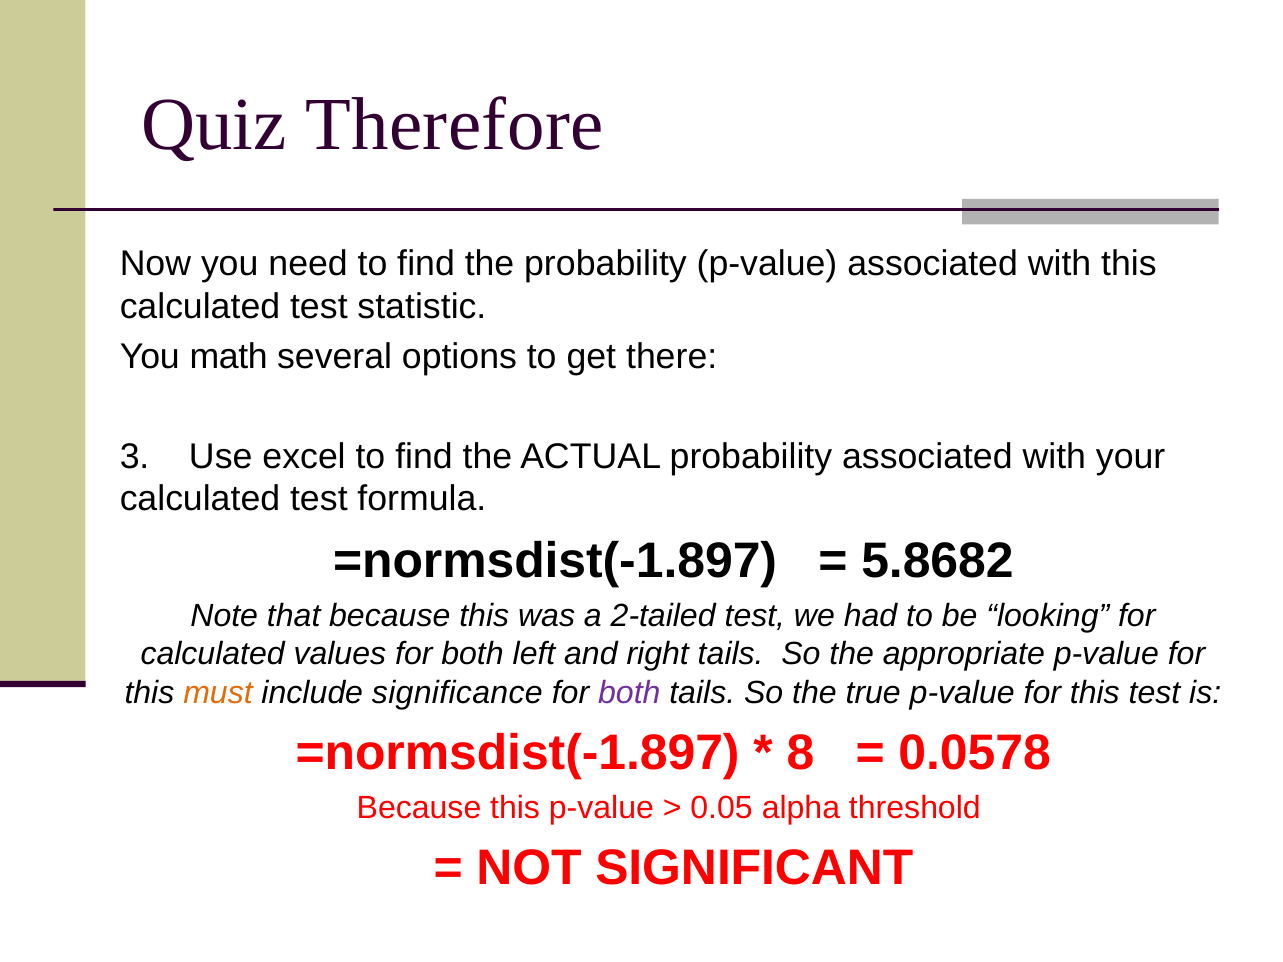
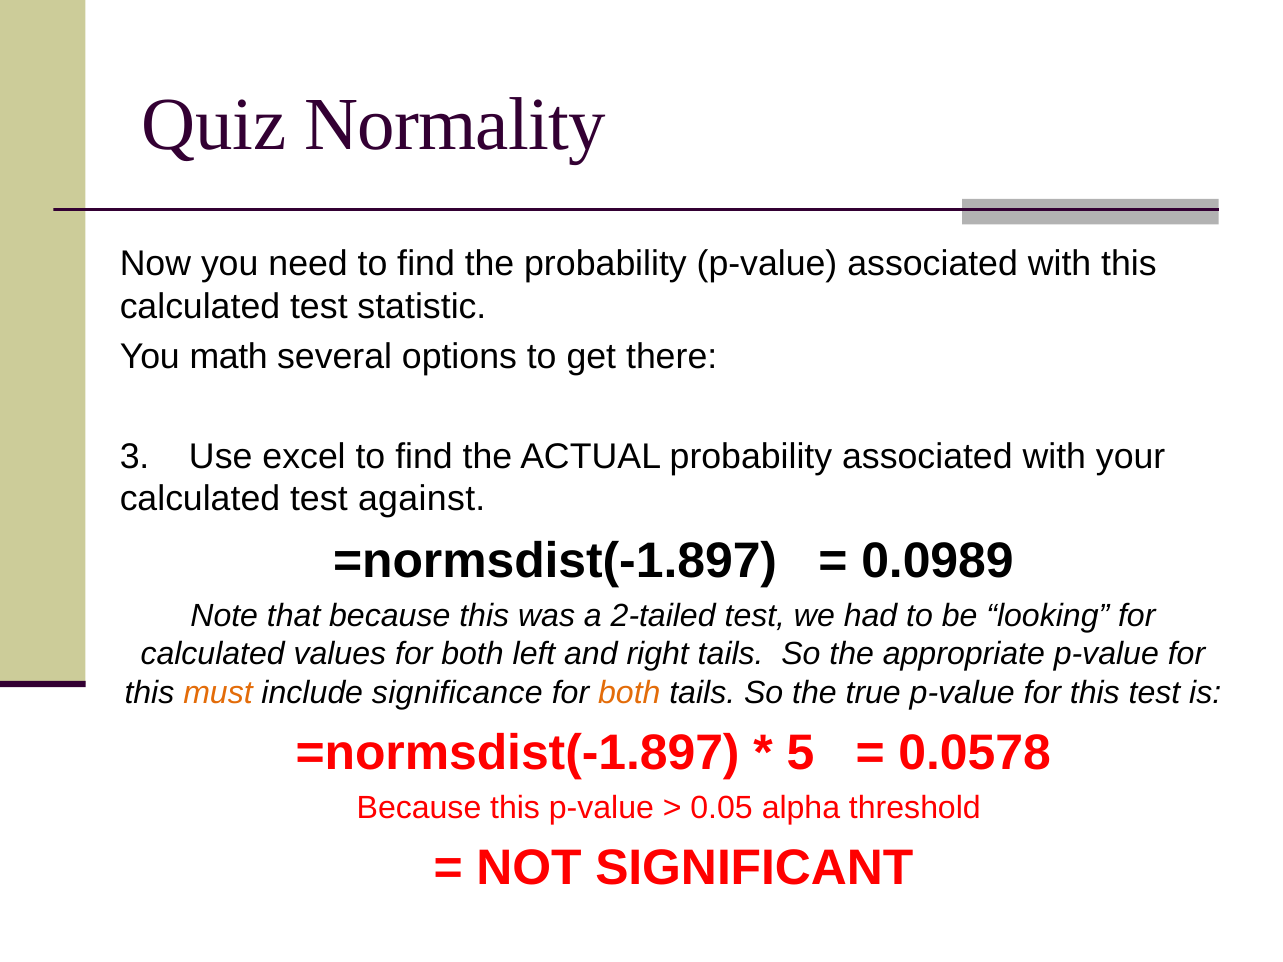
Therefore: Therefore -> Normality
formula: formula -> against
5.8682: 5.8682 -> 0.0989
both at (629, 693) colour: purple -> orange
8: 8 -> 5
